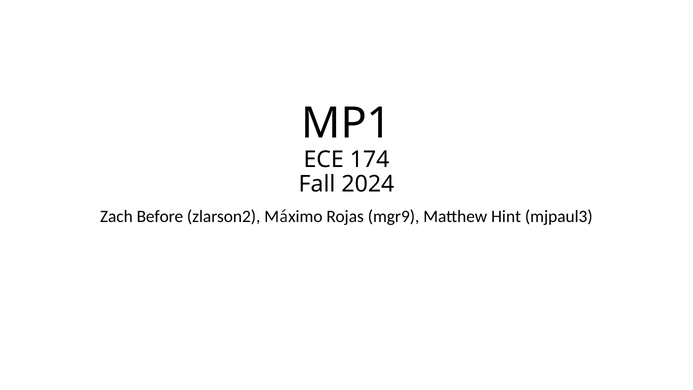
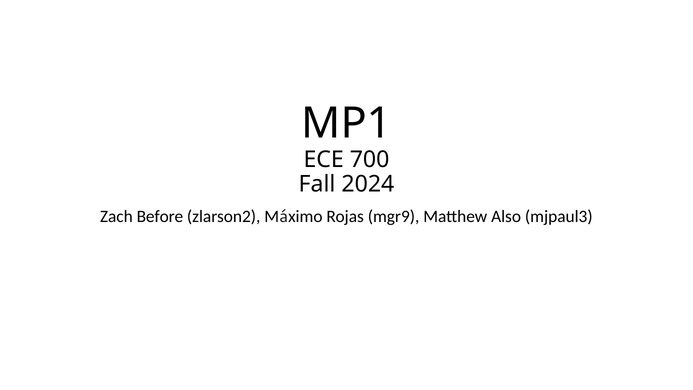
174: 174 -> 700
Hint: Hint -> Also
